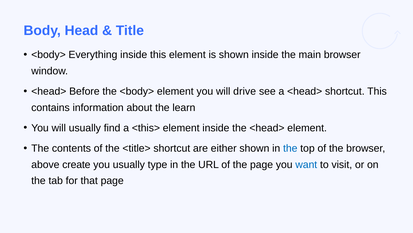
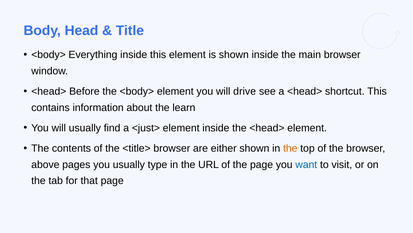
<this>: <this> -> <just>
<title> shortcut: shortcut -> browser
the at (290, 148) colour: blue -> orange
create: create -> pages
